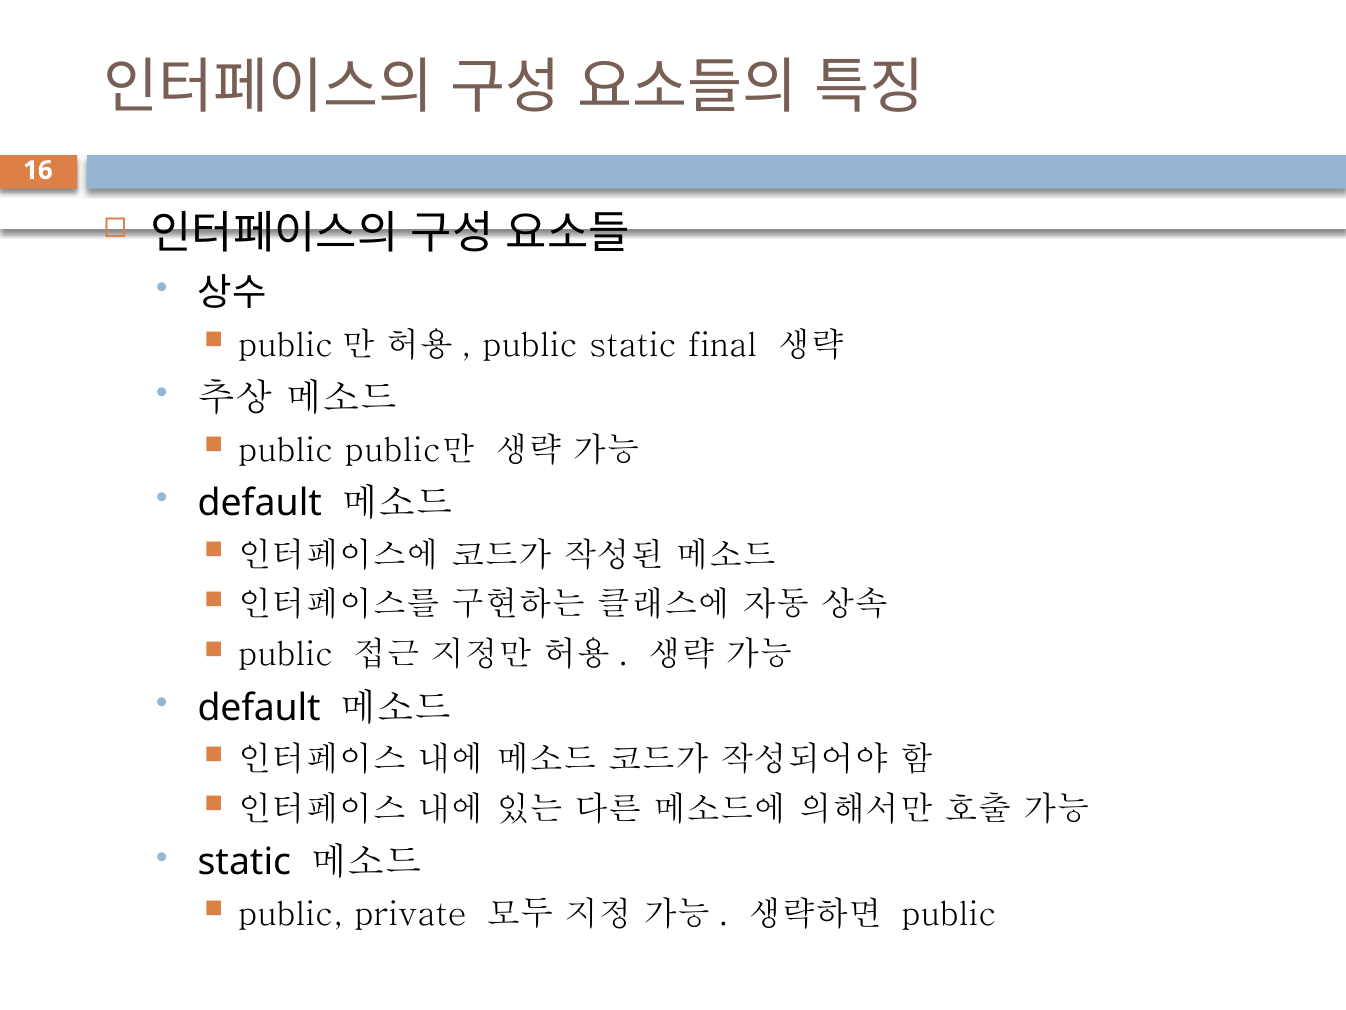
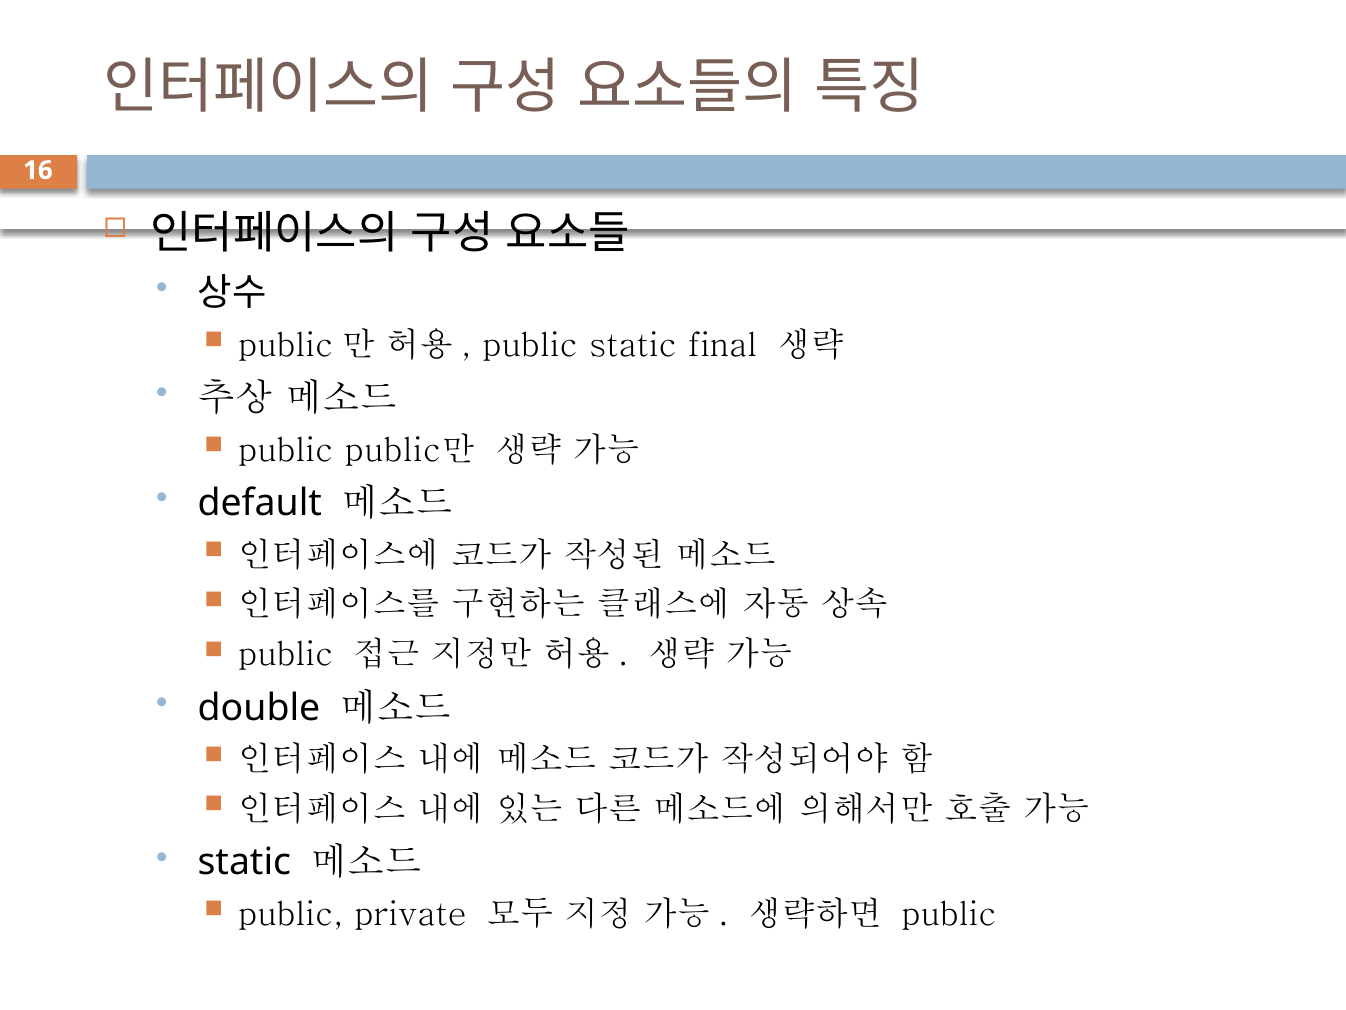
default at (259, 707): default -> double
